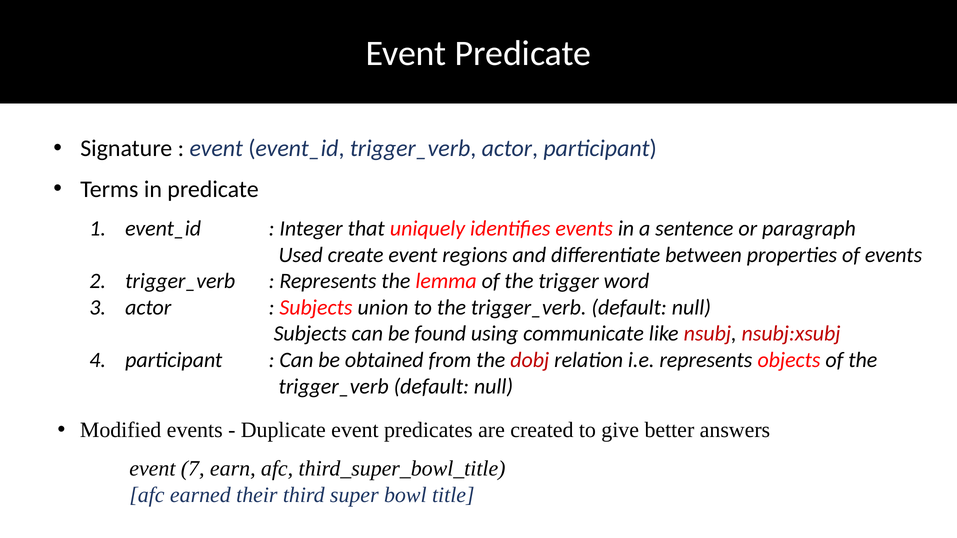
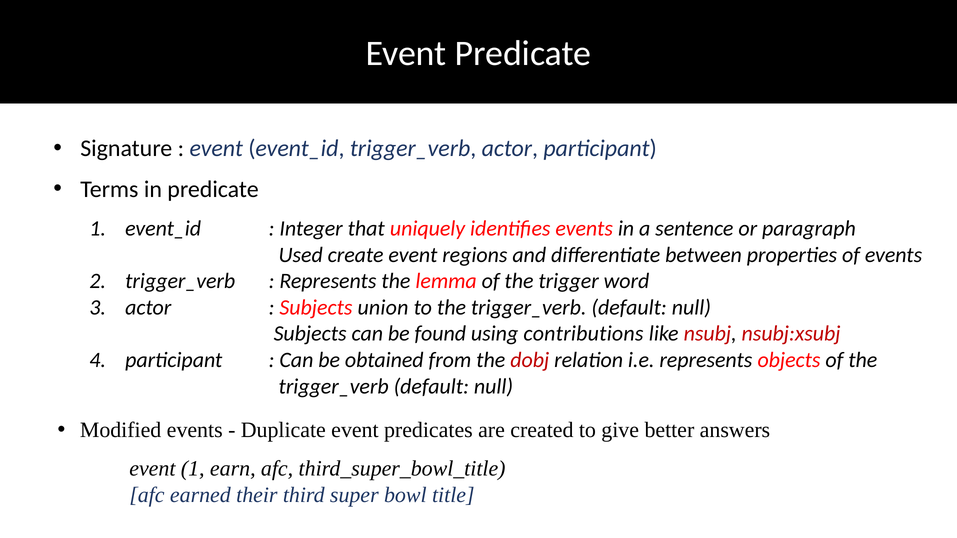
communicate: communicate -> contributions
event 7: 7 -> 1
